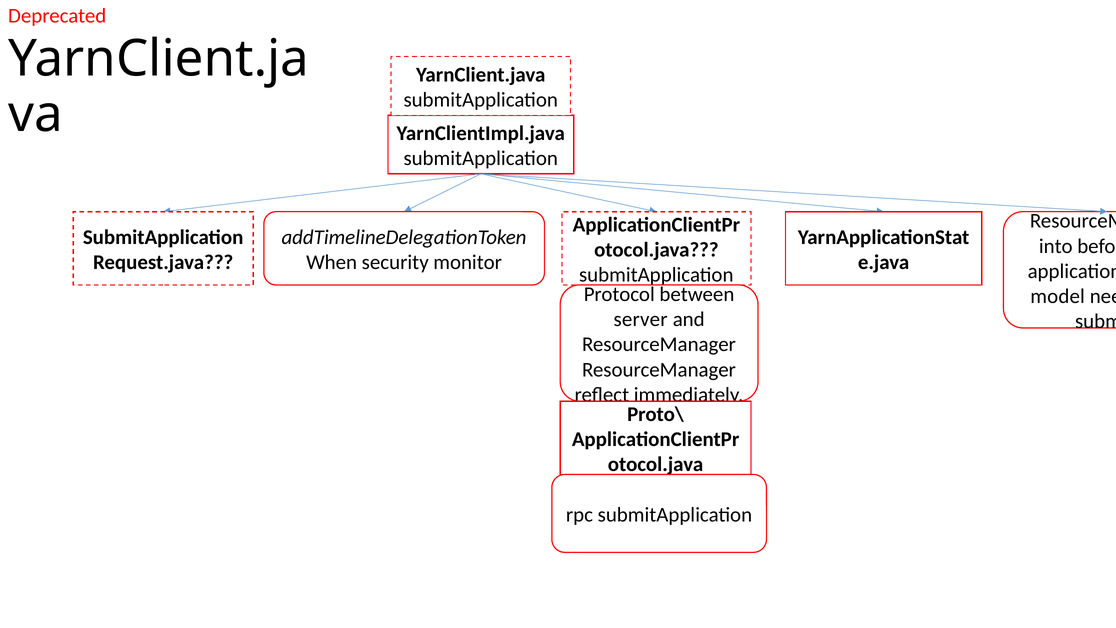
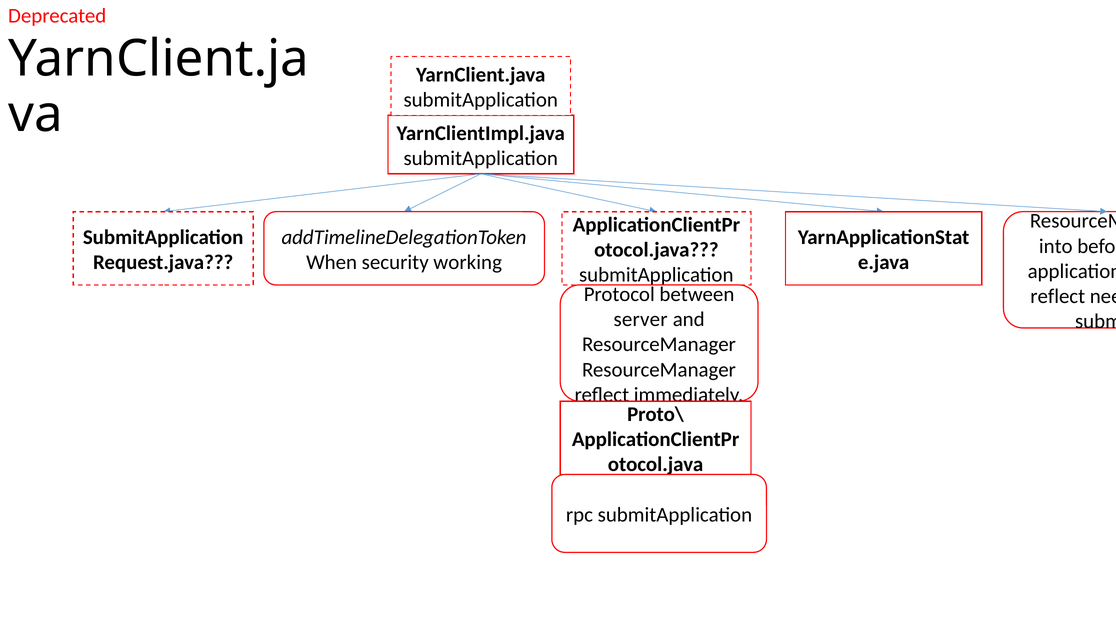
monitor: monitor -> working
model at (1058, 296): model -> reflect
